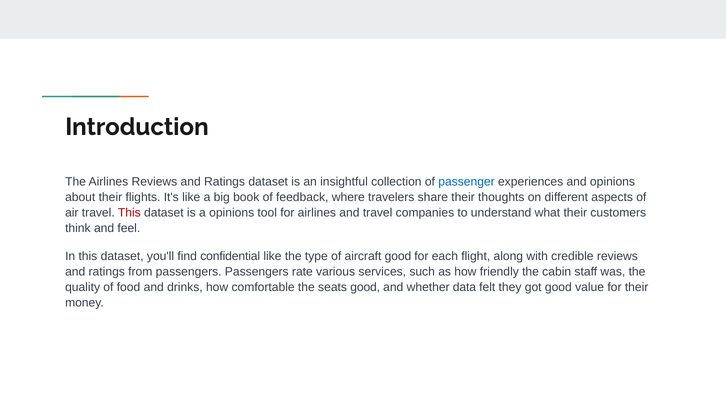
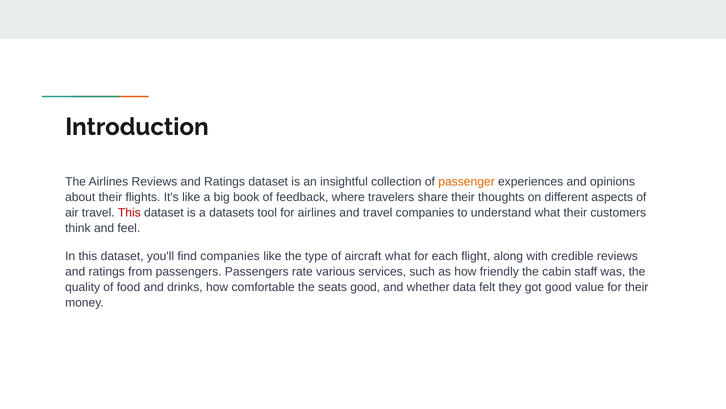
passenger colour: blue -> orange
a opinions: opinions -> datasets
find confidential: confidential -> companies
aircraft good: good -> what
